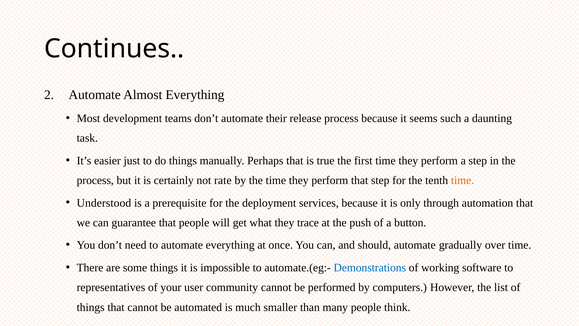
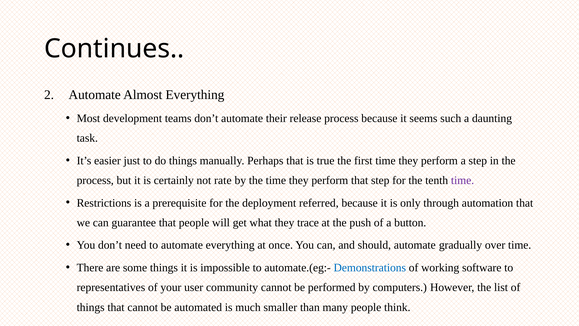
time at (463, 180) colour: orange -> purple
Understood: Understood -> Restrictions
services: services -> referred
